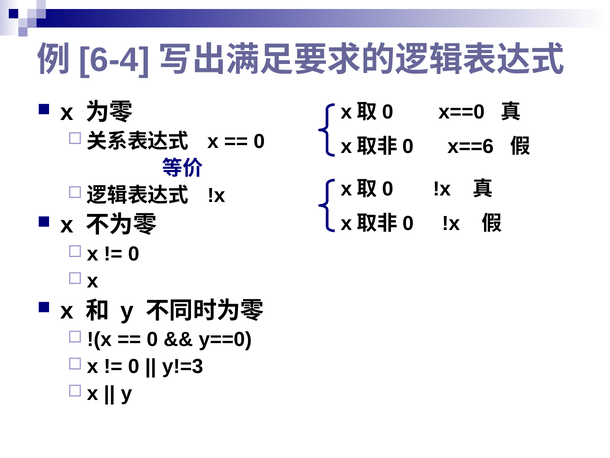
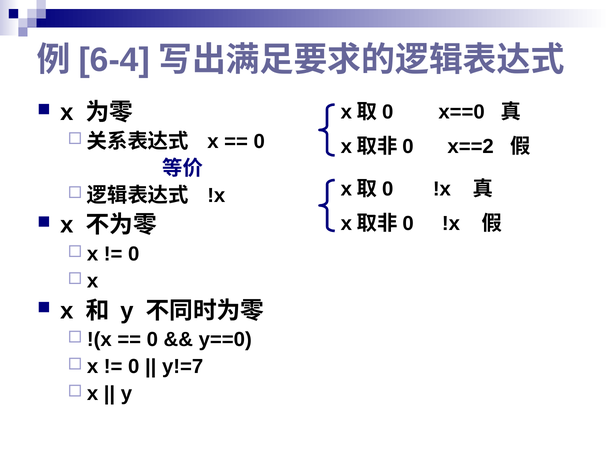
x==6: x==6 -> x==2
y!=3: y!=3 -> y!=7
